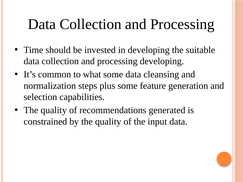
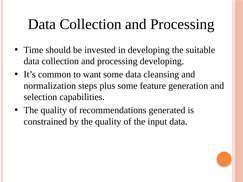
what: what -> want
